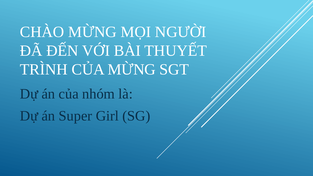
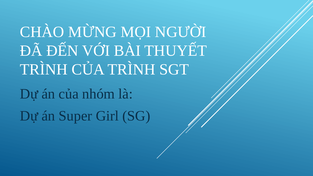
CỦA MỪNG: MỪNG -> TRÌNH
